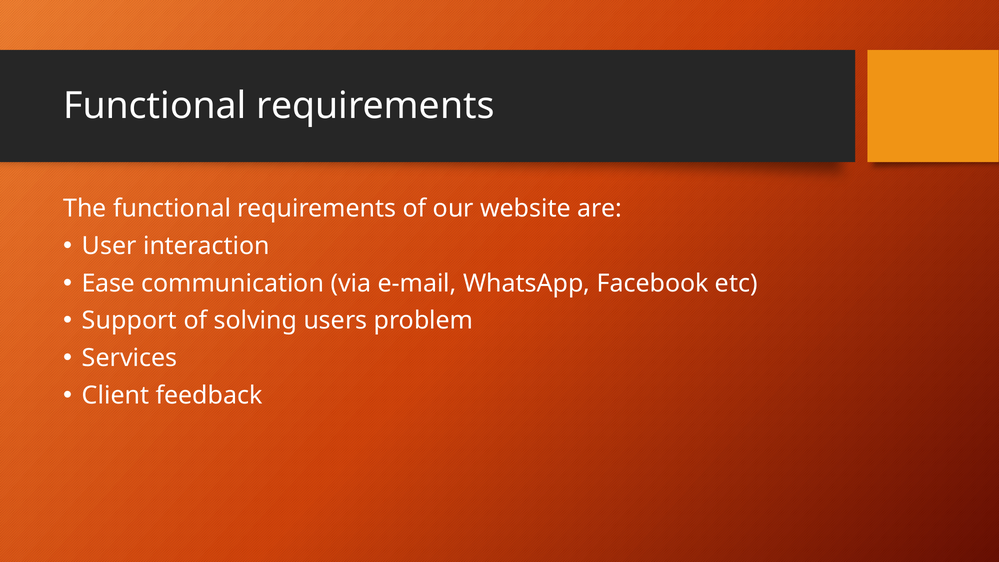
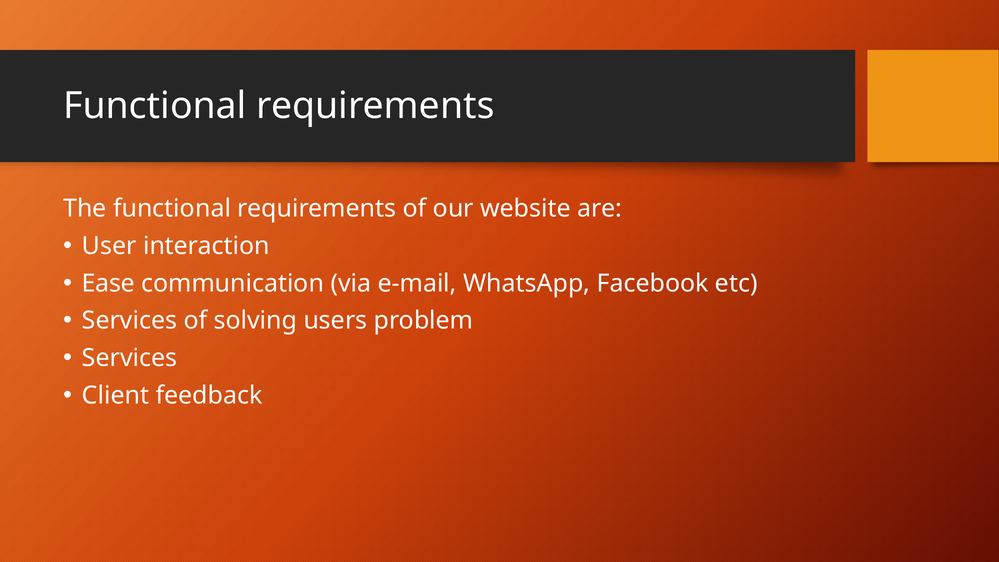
Support at (129, 321): Support -> Services
